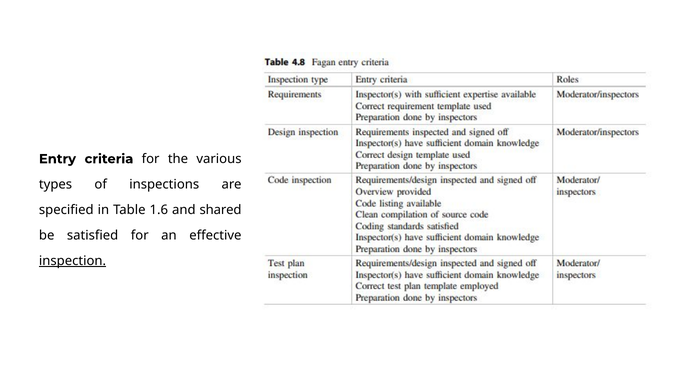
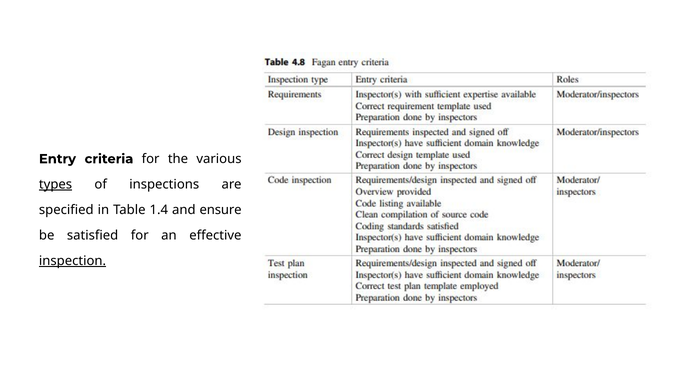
types underline: none -> present
1.6: 1.6 -> 1.4
shared: shared -> ensure
